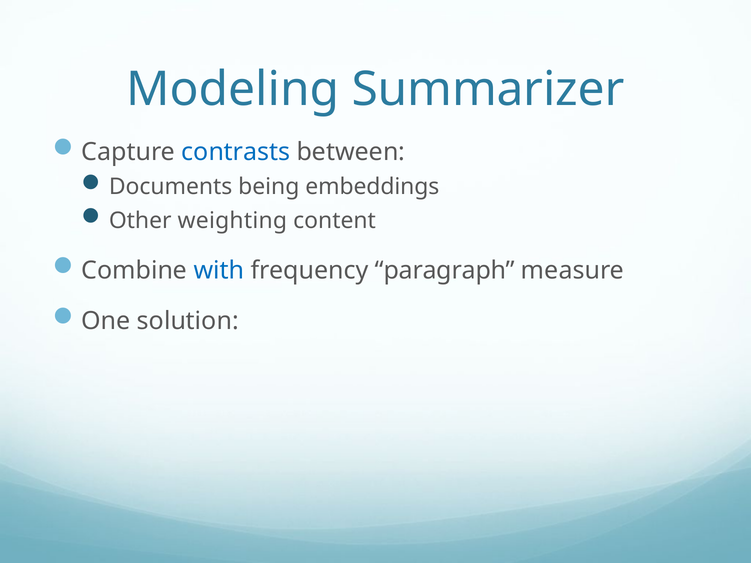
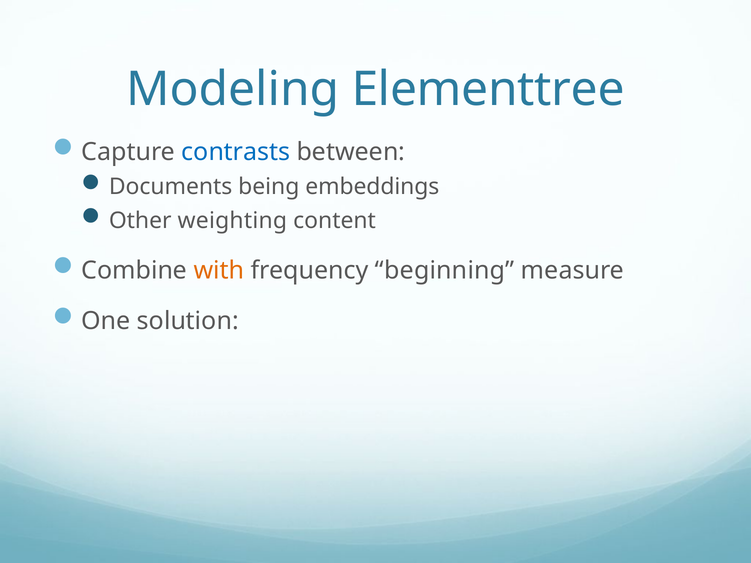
Summarizer: Summarizer -> Elementtree
with colour: blue -> orange
paragraph: paragraph -> beginning
